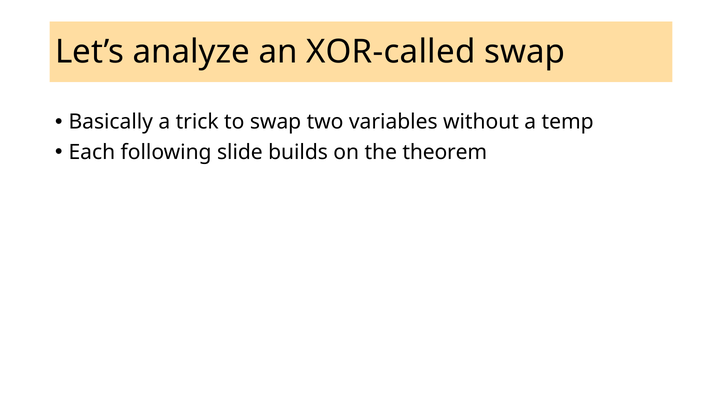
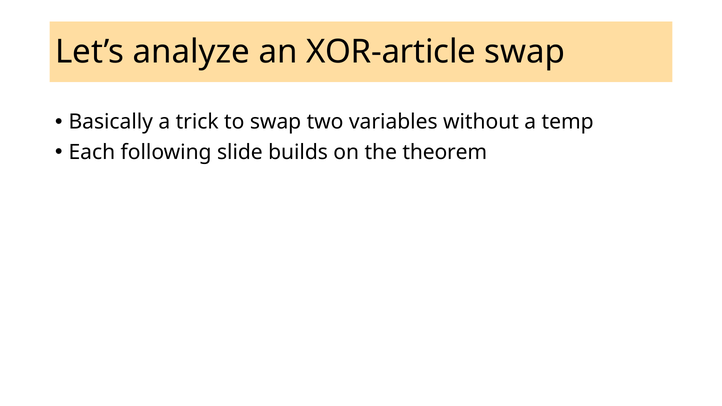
XOR-called: XOR-called -> XOR-article
